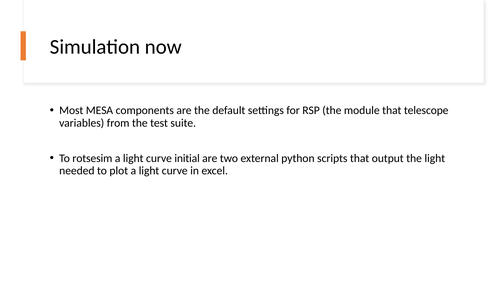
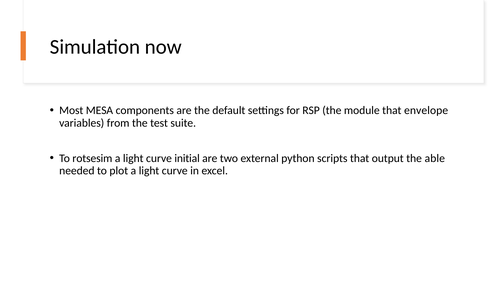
telescope: telescope -> envelope
the light: light -> able
